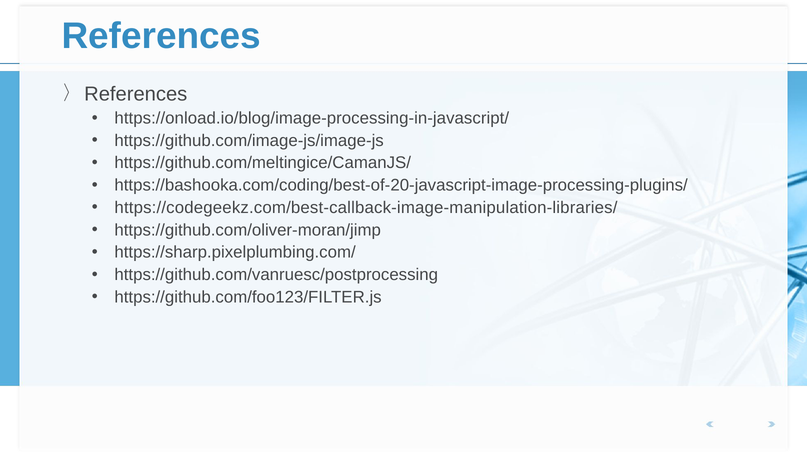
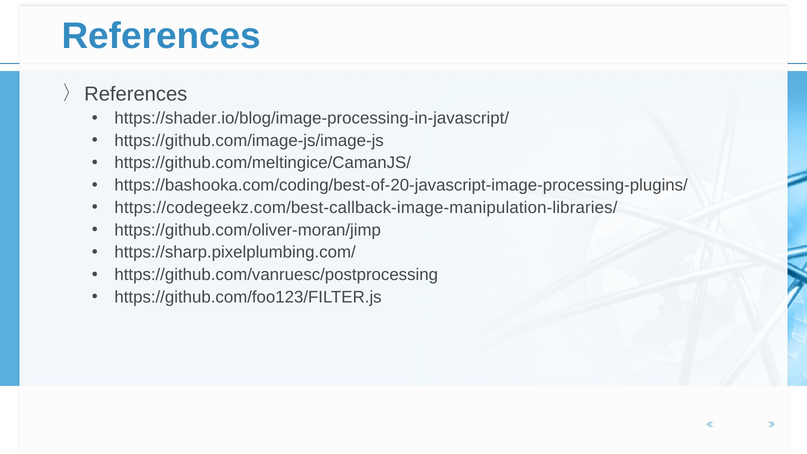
https://onload.io/blog/image-processing-in-javascript/: https://onload.io/blog/image-processing-in-javascript/ -> https://shader.io/blog/image-processing-in-javascript/
